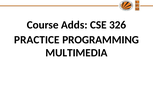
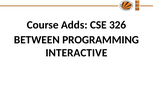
PRACTICE: PRACTICE -> BETWEEN
MULTIMEDIA: MULTIMEDIA -> INTERACTIVE
